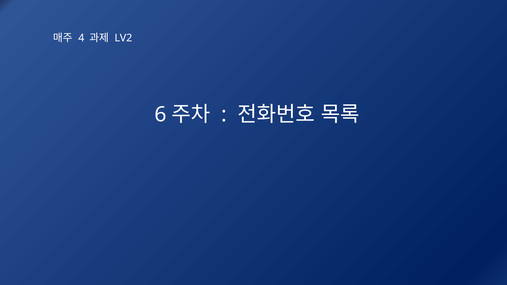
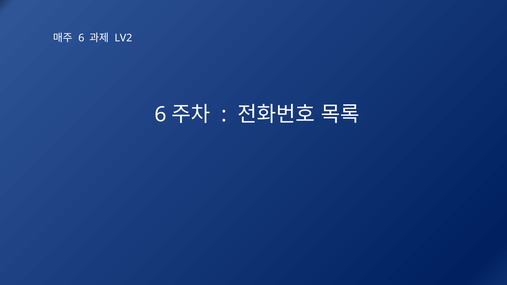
4 at (81, 38): 4 -> 6
